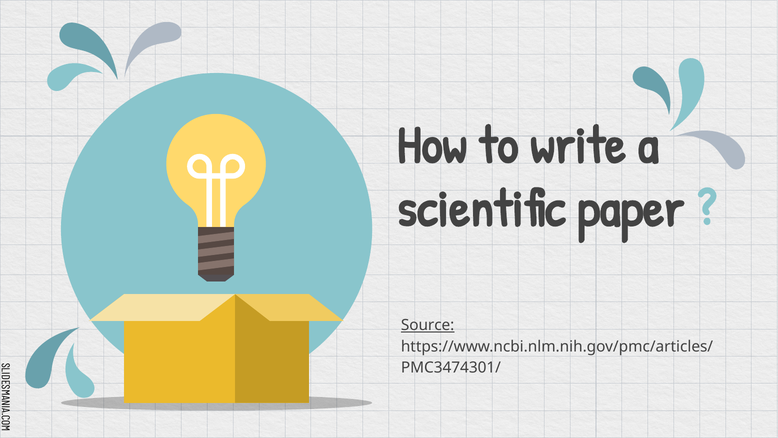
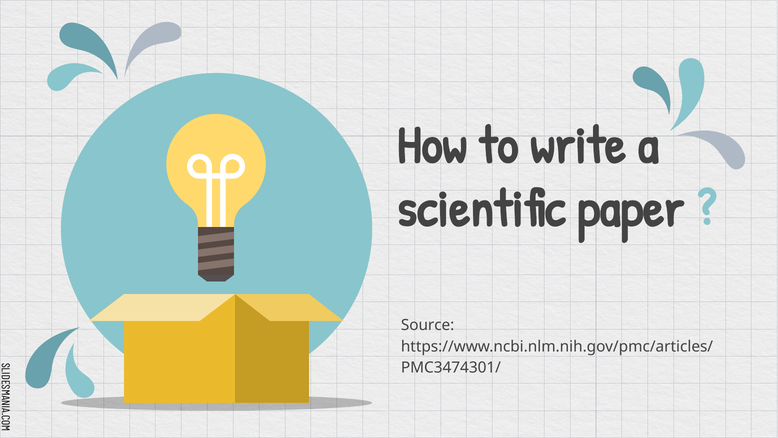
Source underline: present -> none
